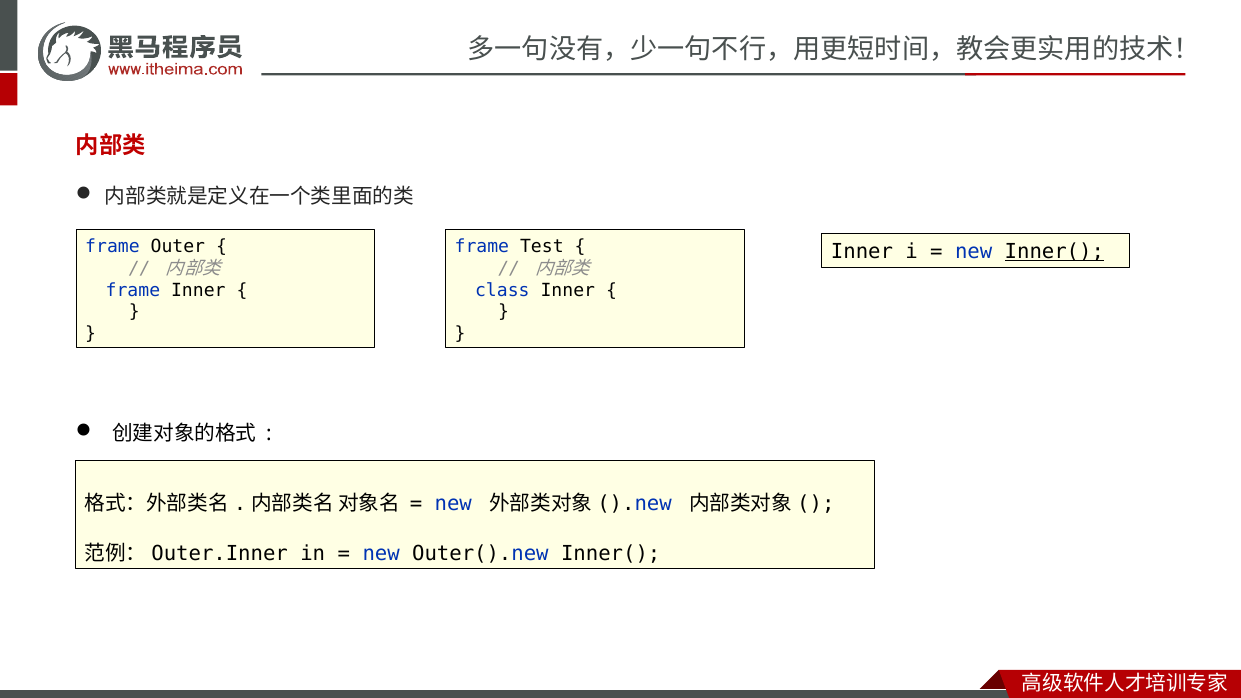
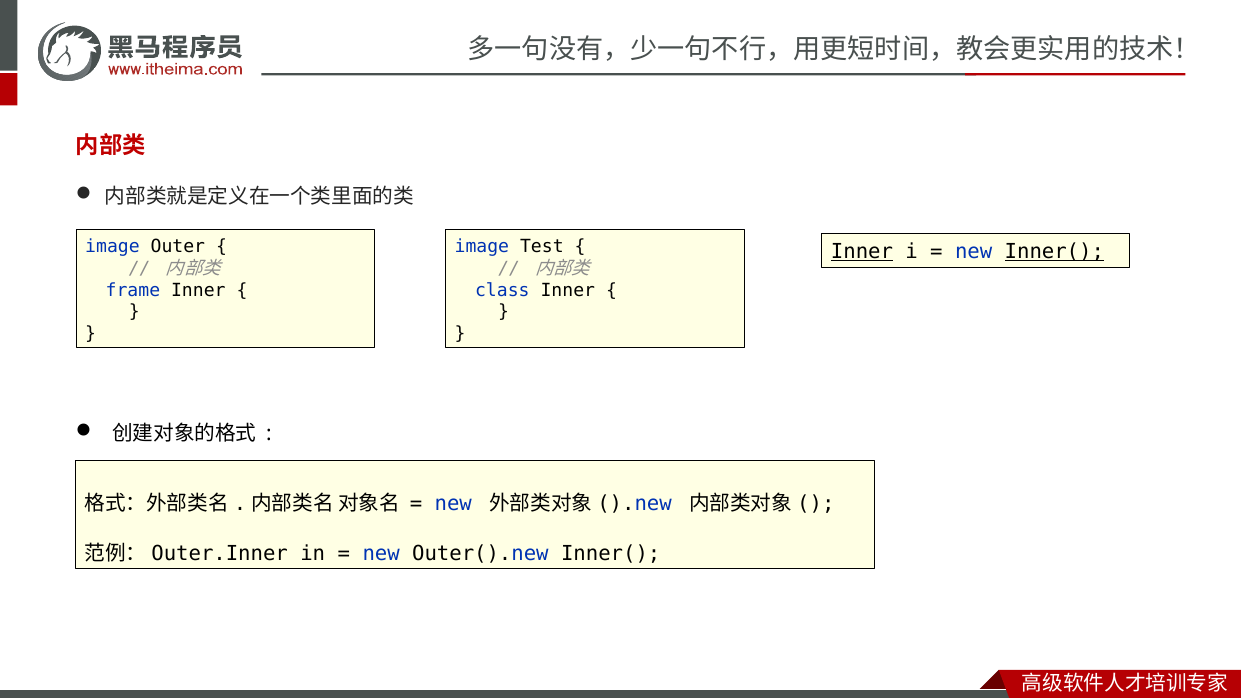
frame at (112, 247): frame -> image
frame at (482, 247): frame -> image
Inner at (862, 252) underline: none -> present
